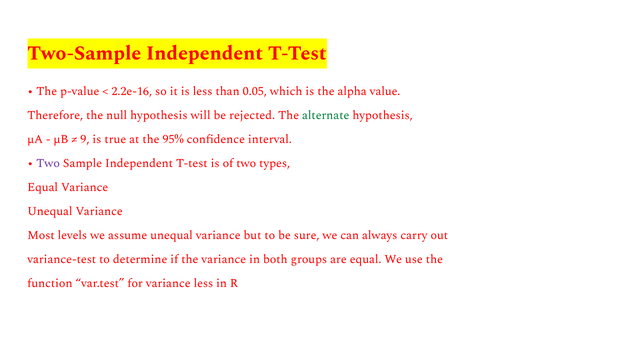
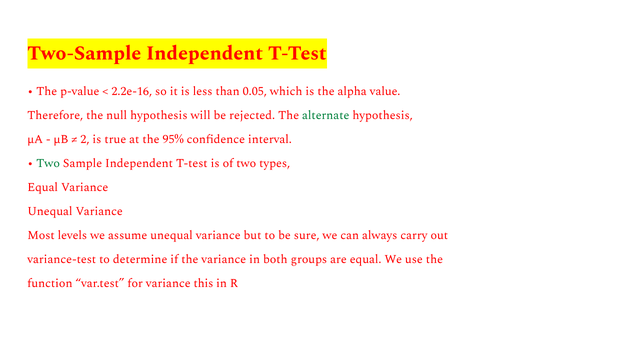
9: 9 -> 2
Two at (48, 163) colour: purple -> green
variance less: less -> this
